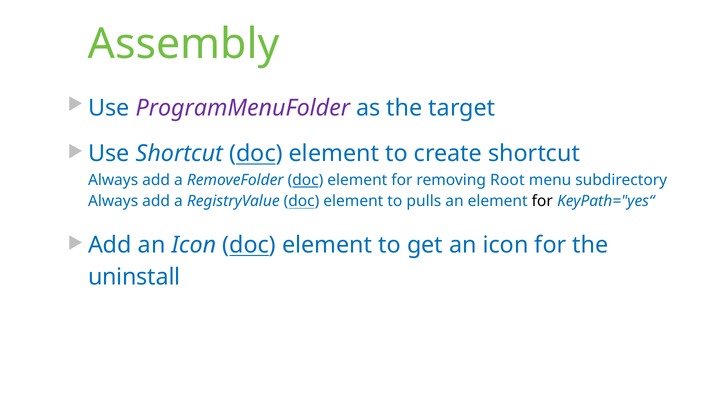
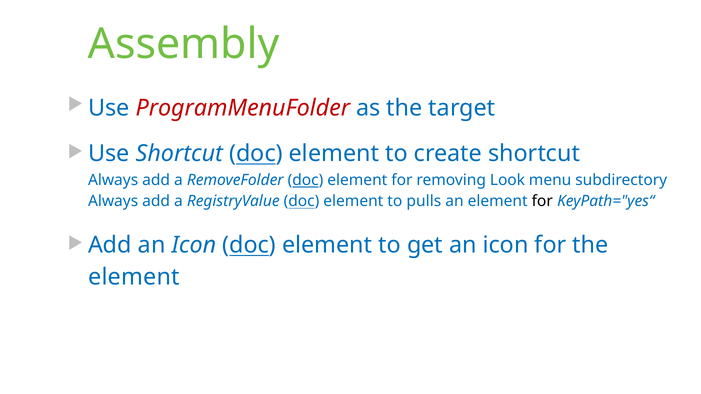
ProgramMenuFolder colour: purple -> red
Root: Root -> Look
uninstall at (134, 277): uninstall -> element
